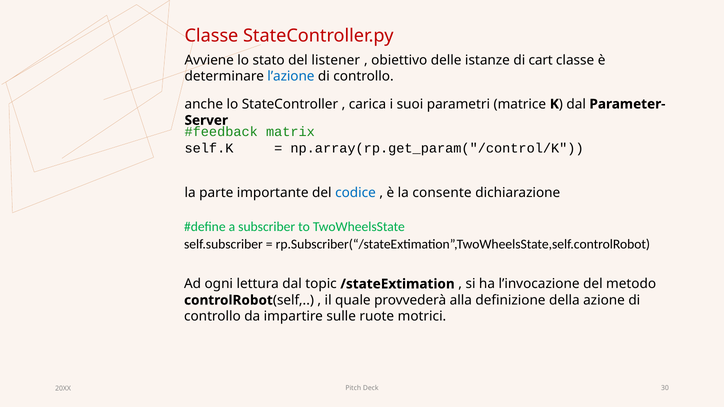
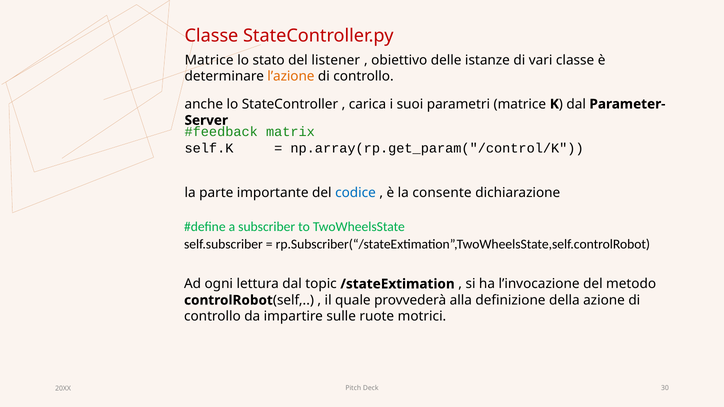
Avviene at (209, 60): Avviene -> Matrice
cart: cart -> vari
l’azione colour: blue -> orange
